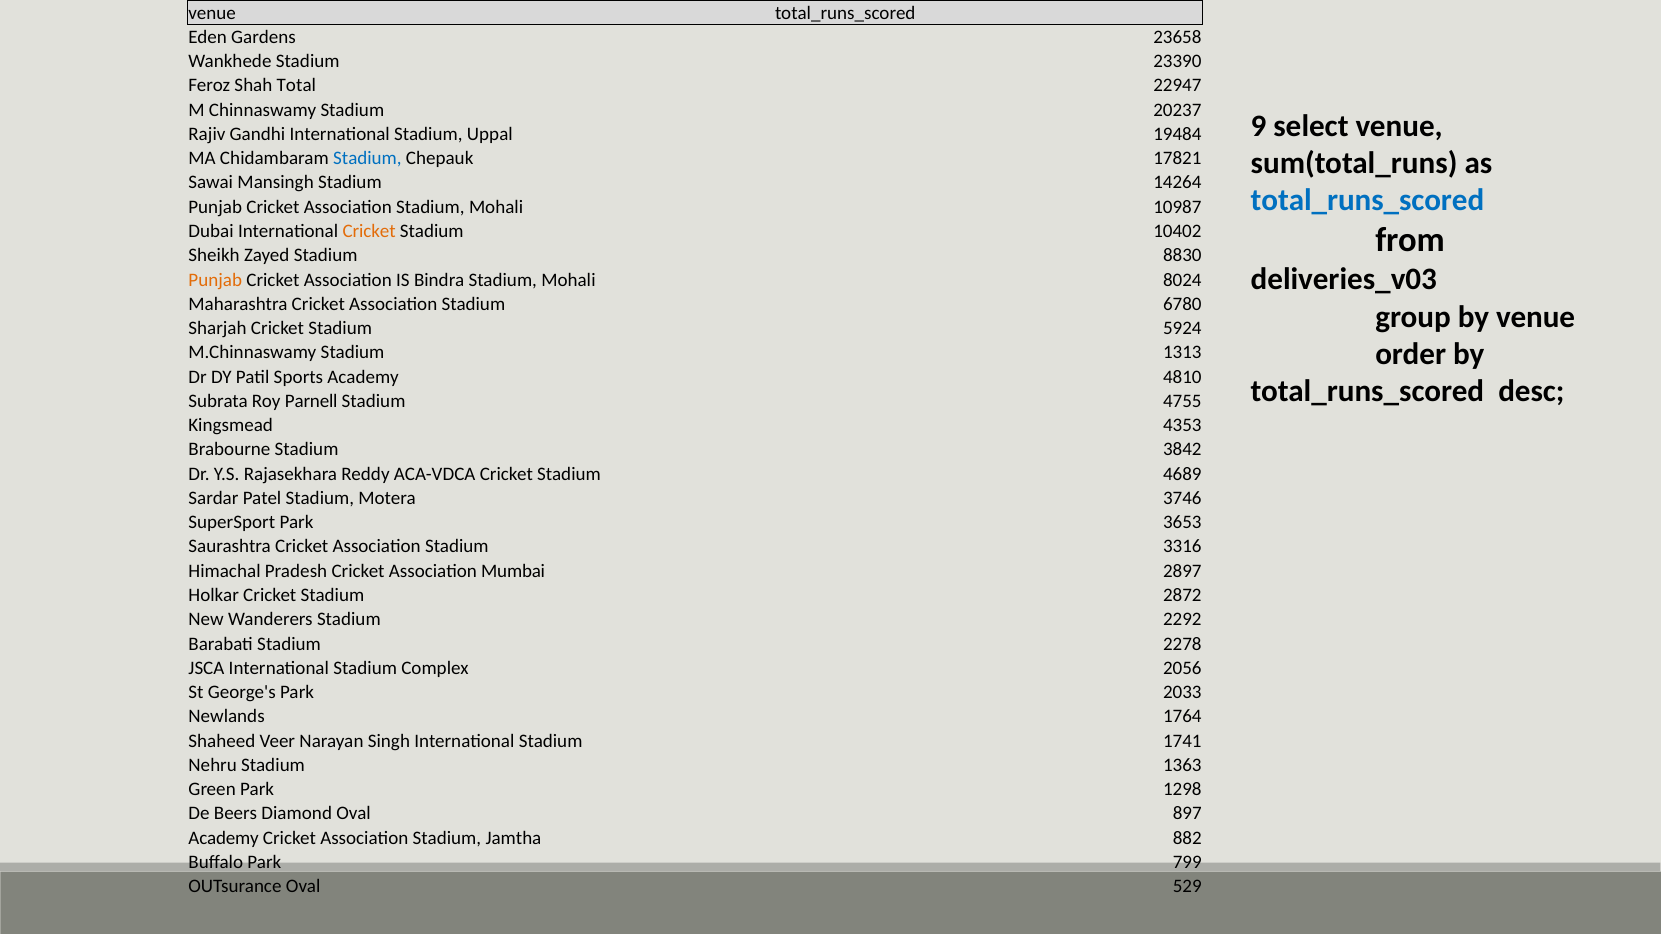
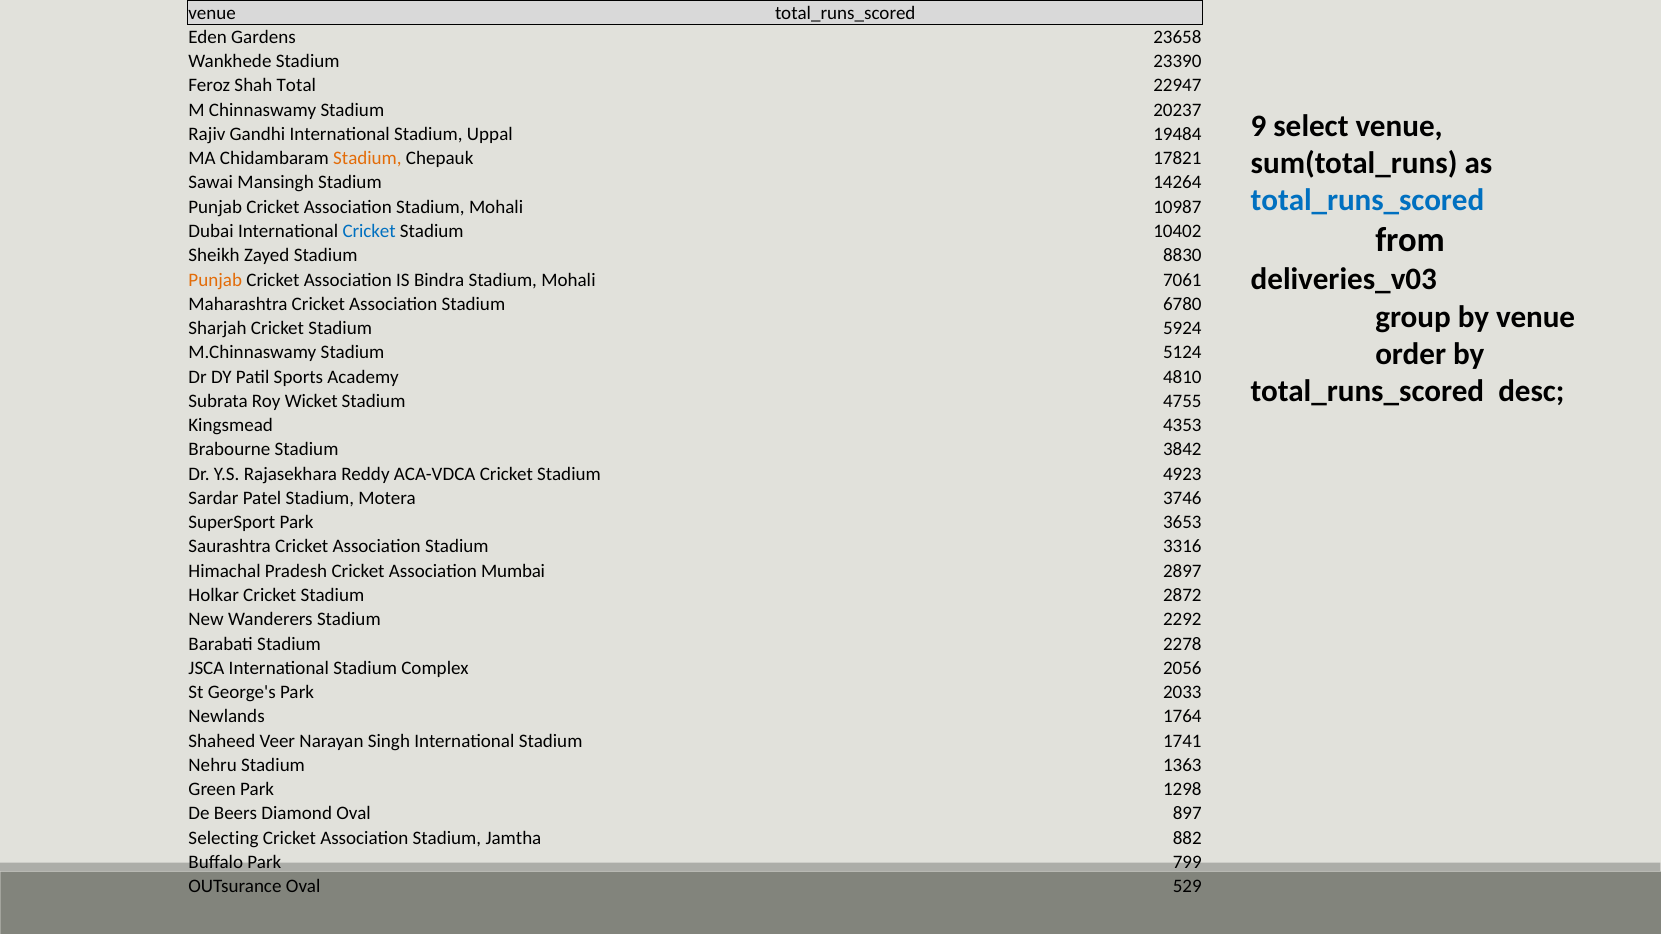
Stadium at (367, 158) colour: blue -> orange
Cricket at (369, 231) colour: orange -> blue
8024: 8024 -> 7061
1313: 1313 -> 5124
Parnell: Parnell -> Wicket
4689: 4689 -> 4923
Academy at (224, 838): Academy -> Selecting
